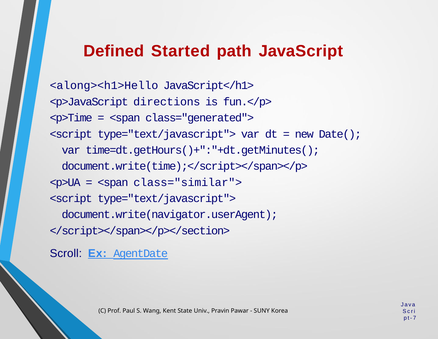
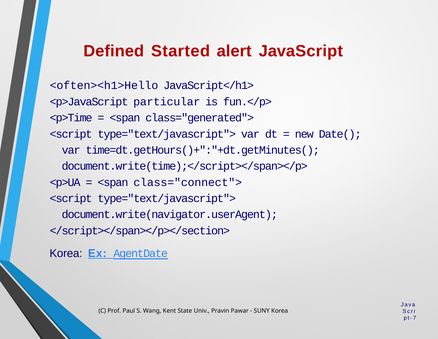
path: path -> alert
<along><h1>Hello: <along><h1>Hello -> <often><h1>Hello
directions: directions -> particular
class="similar">: class="similar"> -> class="connect">
Scroll at (66, 253): Scroll -> Korea
